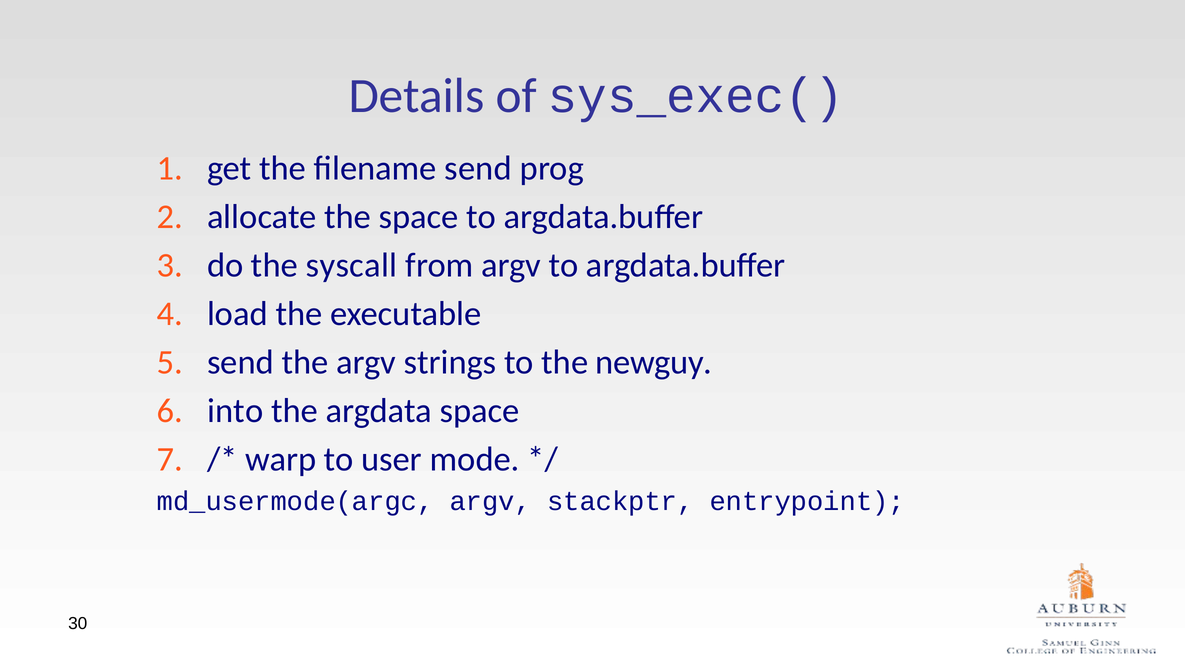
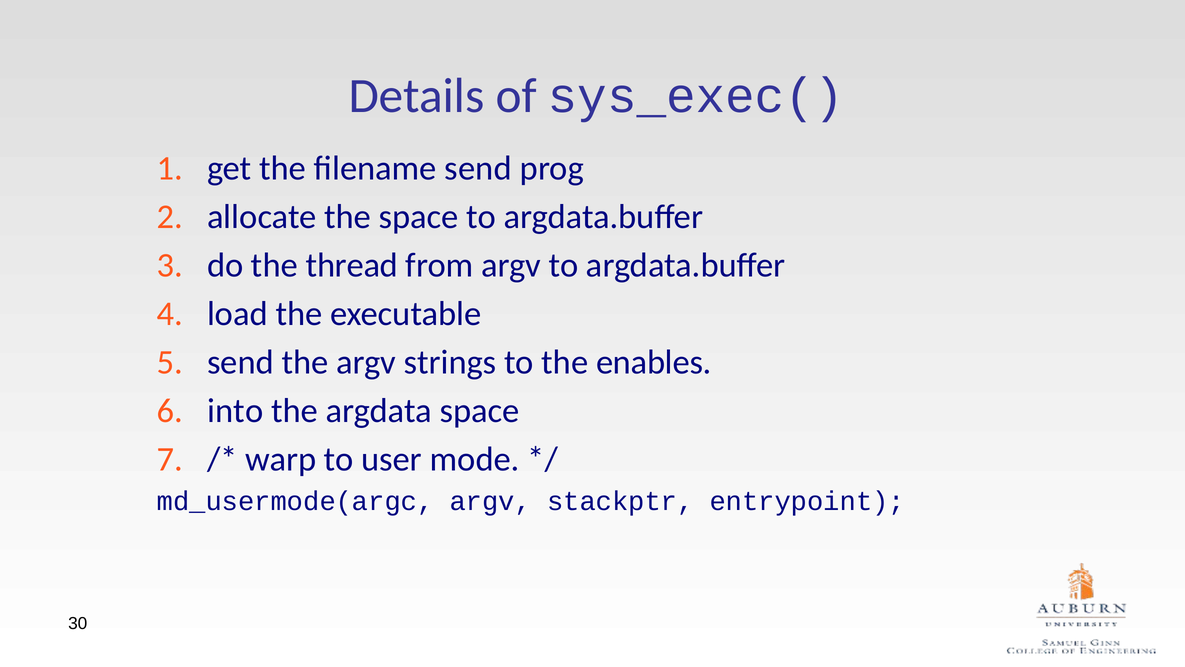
syscall: syscall -> thread
newguy: newguy -> enables
